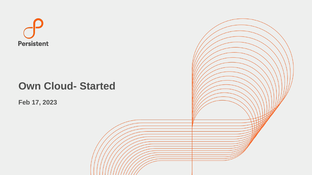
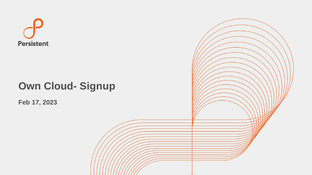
Started: Started -> Signup
